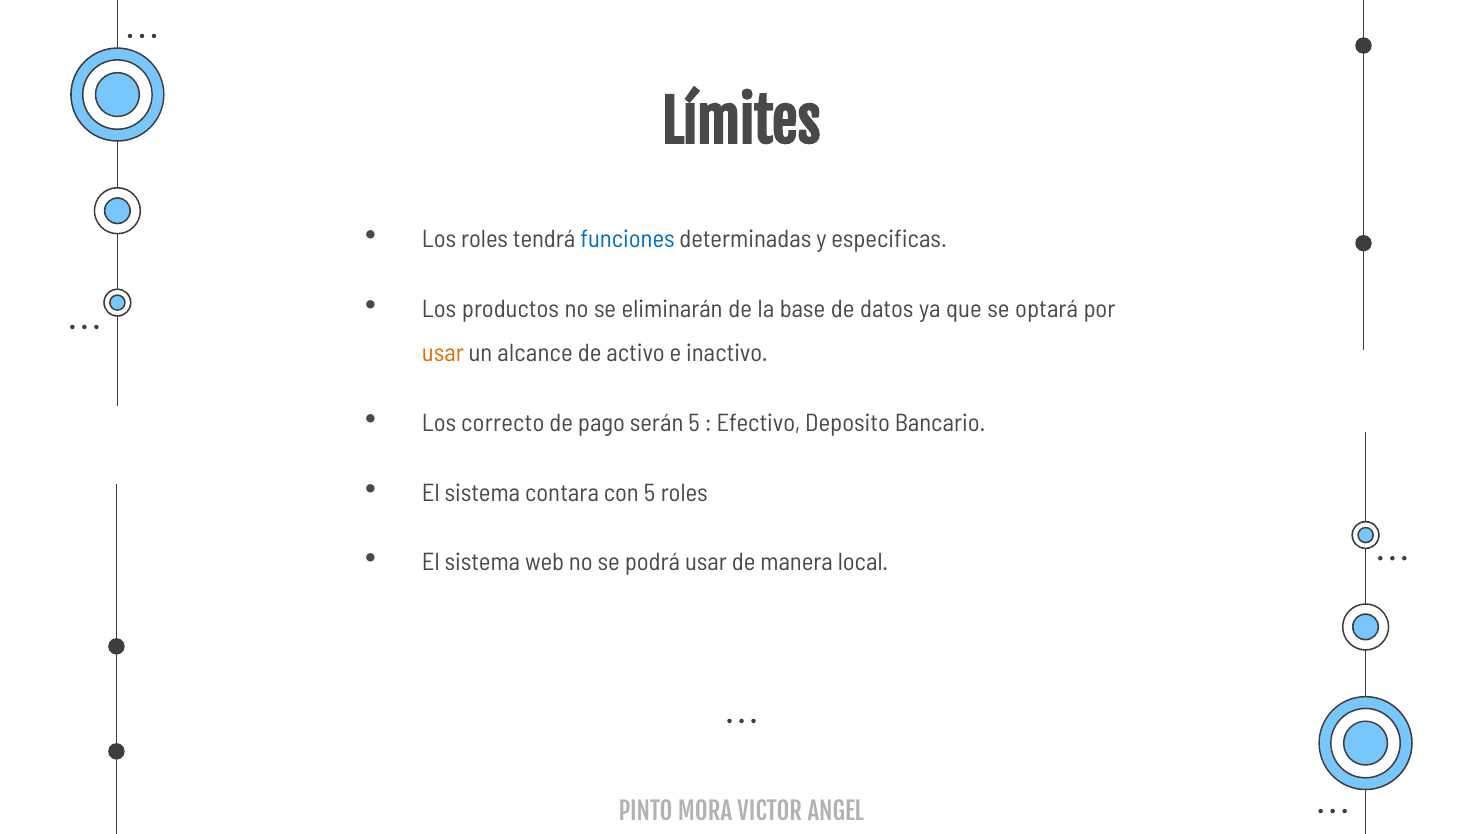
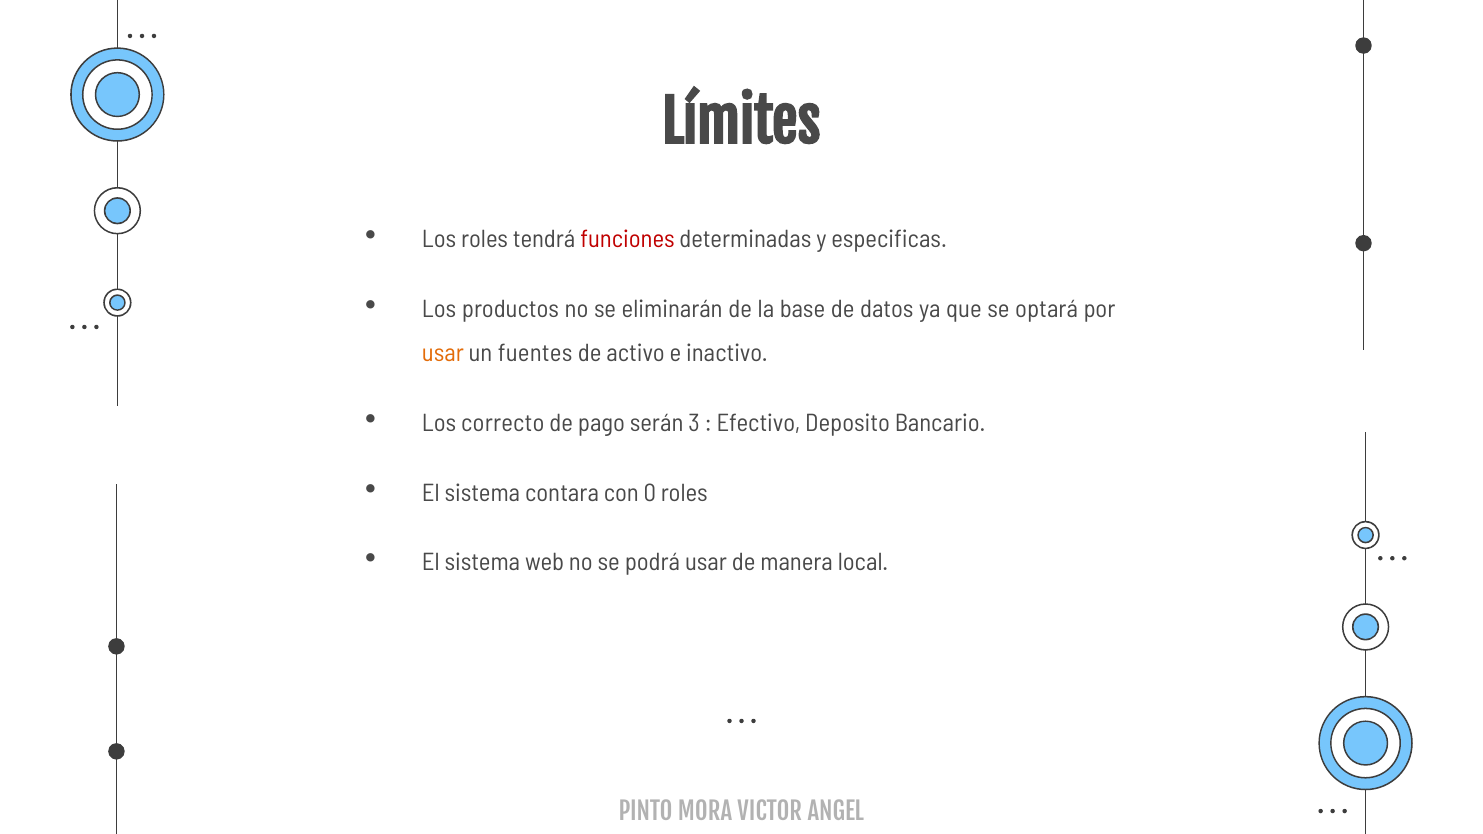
funciones colour: blue -> red
alcance: alcance -> fuentes
serán 5: 5 -> 3
con 5: 5 -> 0
